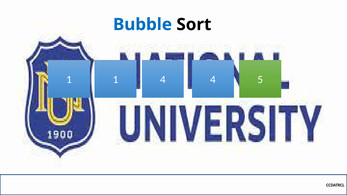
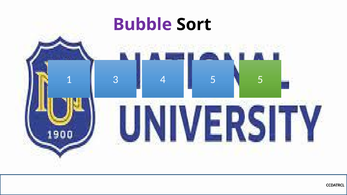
Bubble colour: blue -> purple
1 1: 1 -> 3
4 4: 4 -> 5
